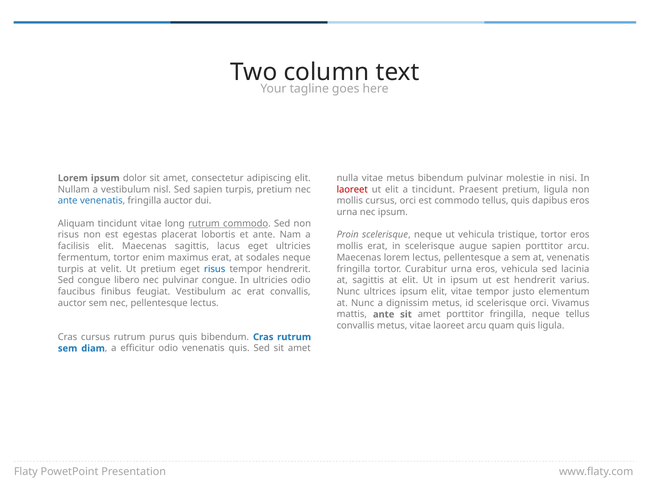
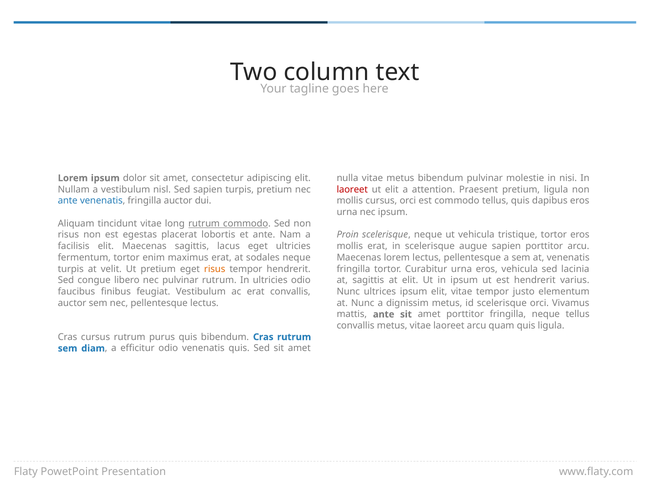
a tincidunt: tincidunt -> attention
risus at (215, 269) colour: blue -> orange
pulvinar congue: congue -> rutrum
